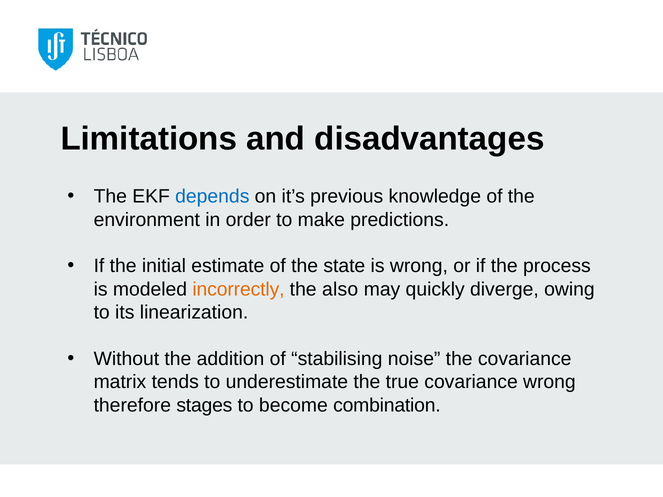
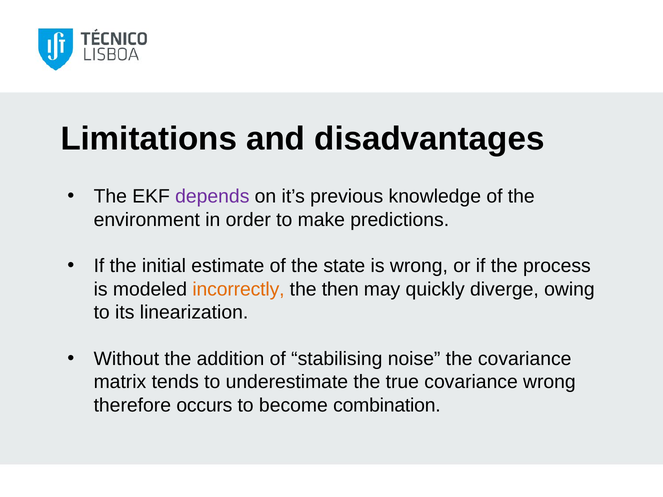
depends colour: blue -> purple
also: also -> then
stages: stages -> occurs
